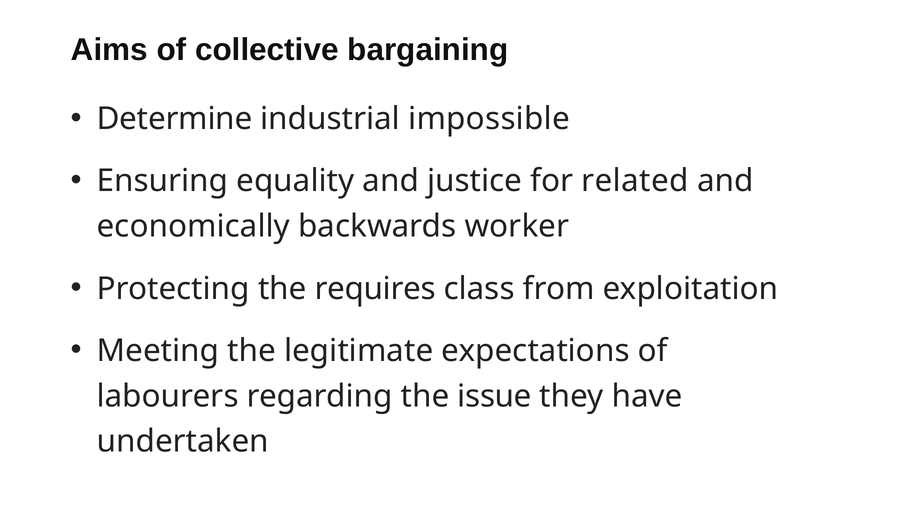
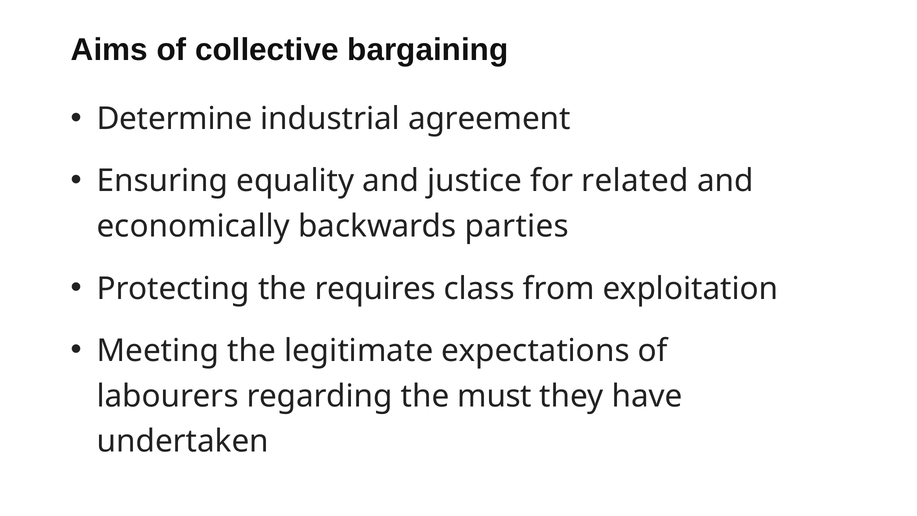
impossible: impossible -> agreement
worker: worker -> parties
issue: issue -> must
